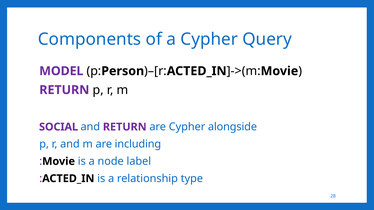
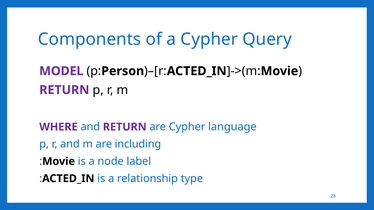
SOCIAL: SOCIAL -> WHERE
alongside: alongside -> language
